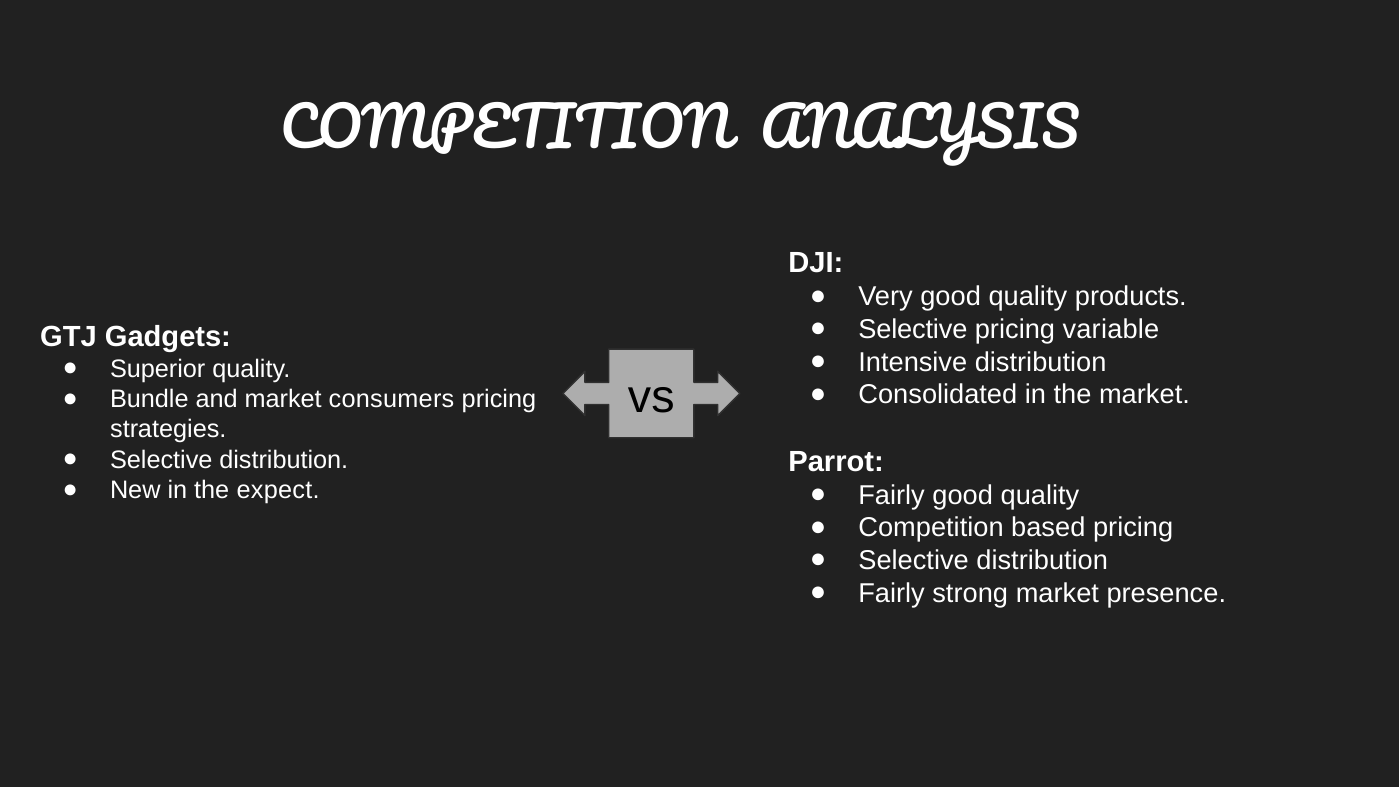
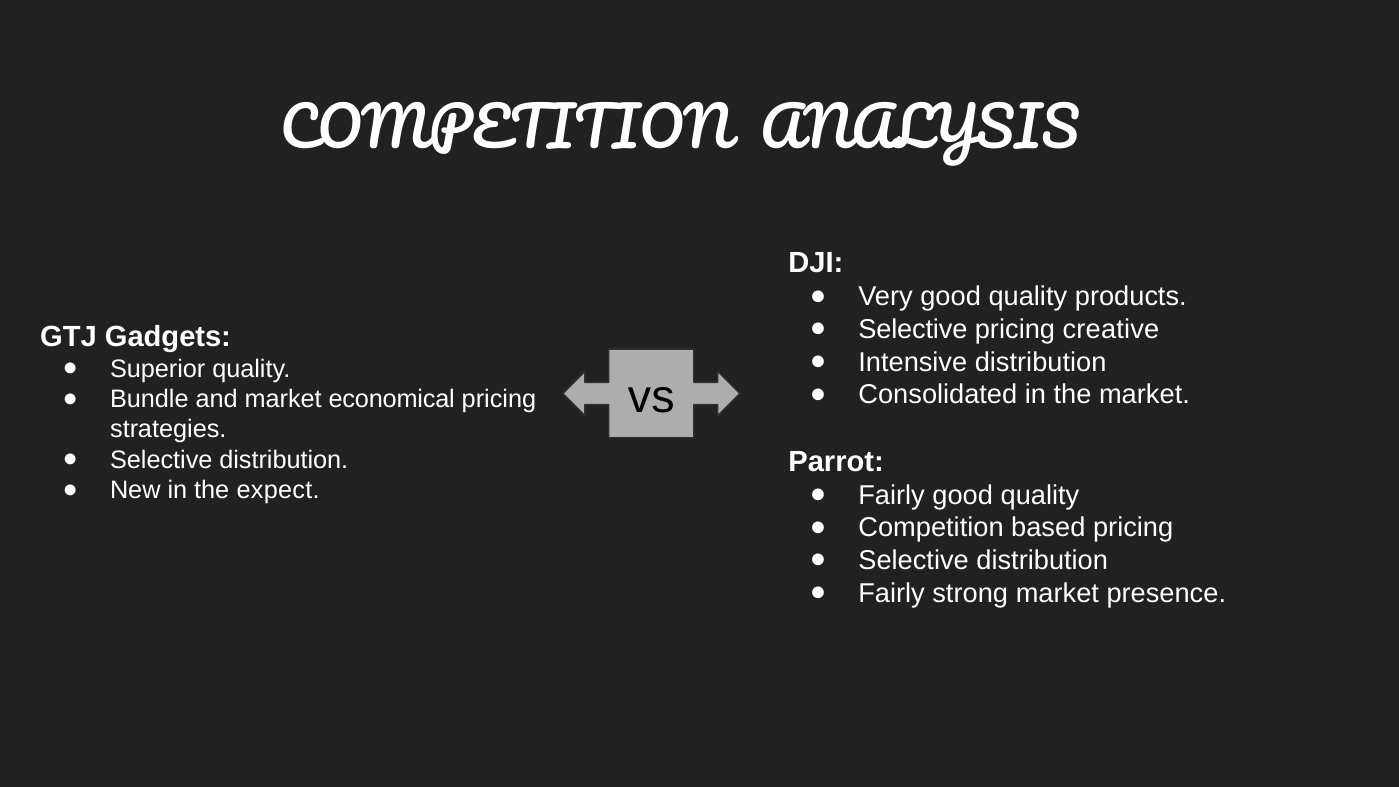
variable: variable -> creative
consumers: consumers -> economical
